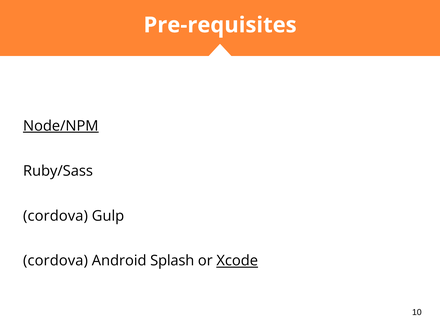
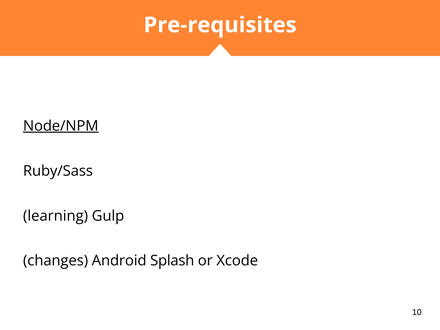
cordova at (56, 216): cordova -> learning
cordova at (56, 261): cordova -> changes
Xcode underline: present -> none
